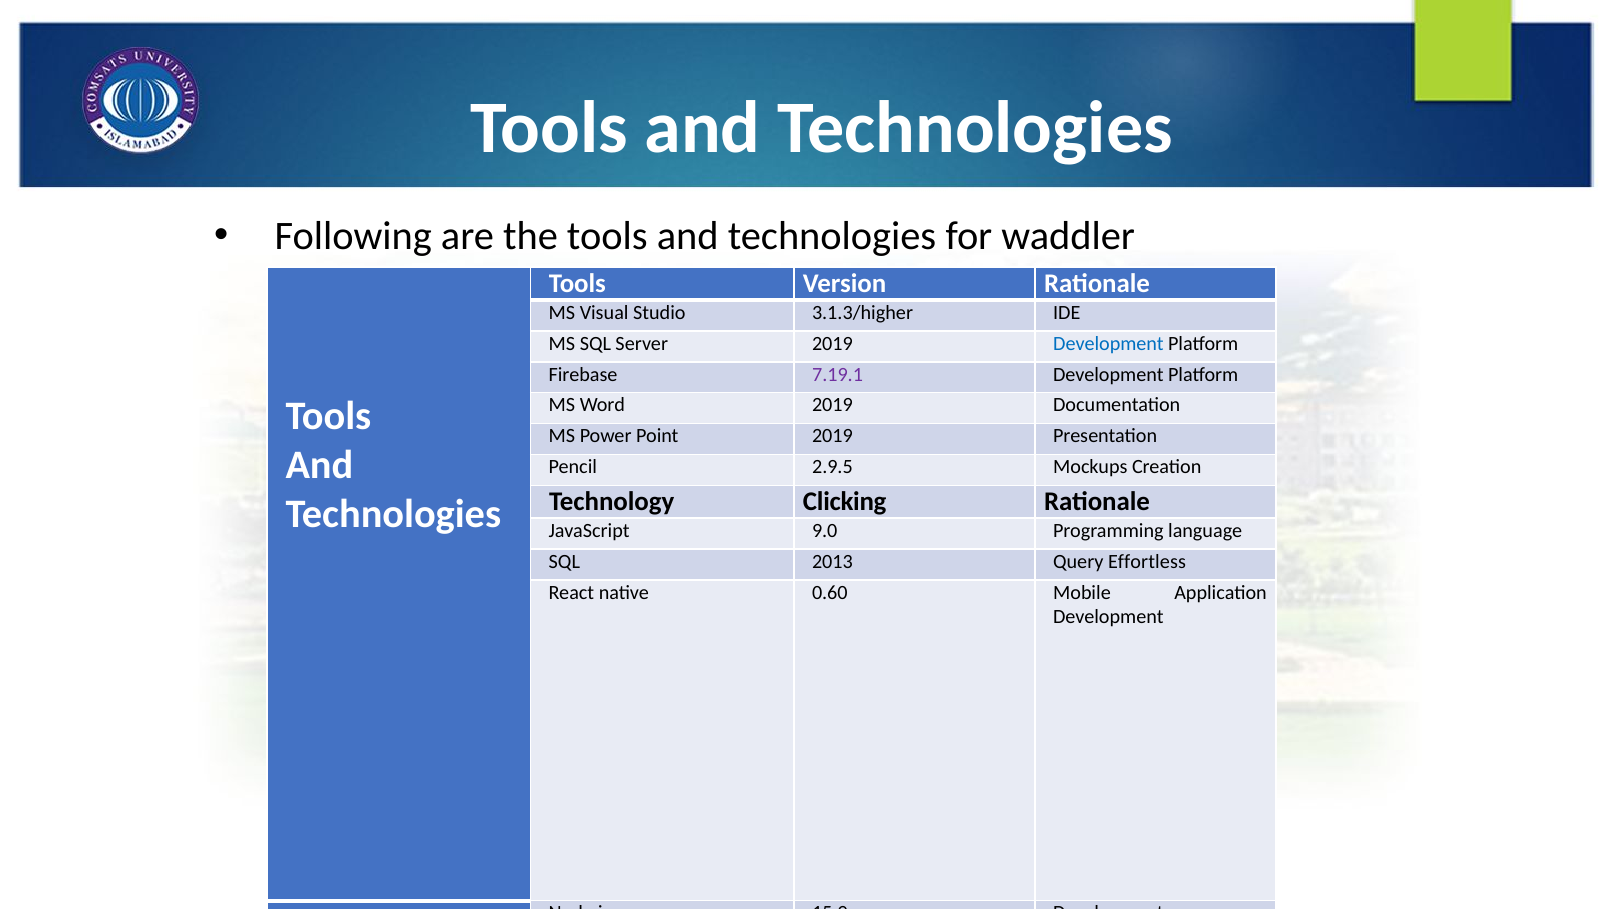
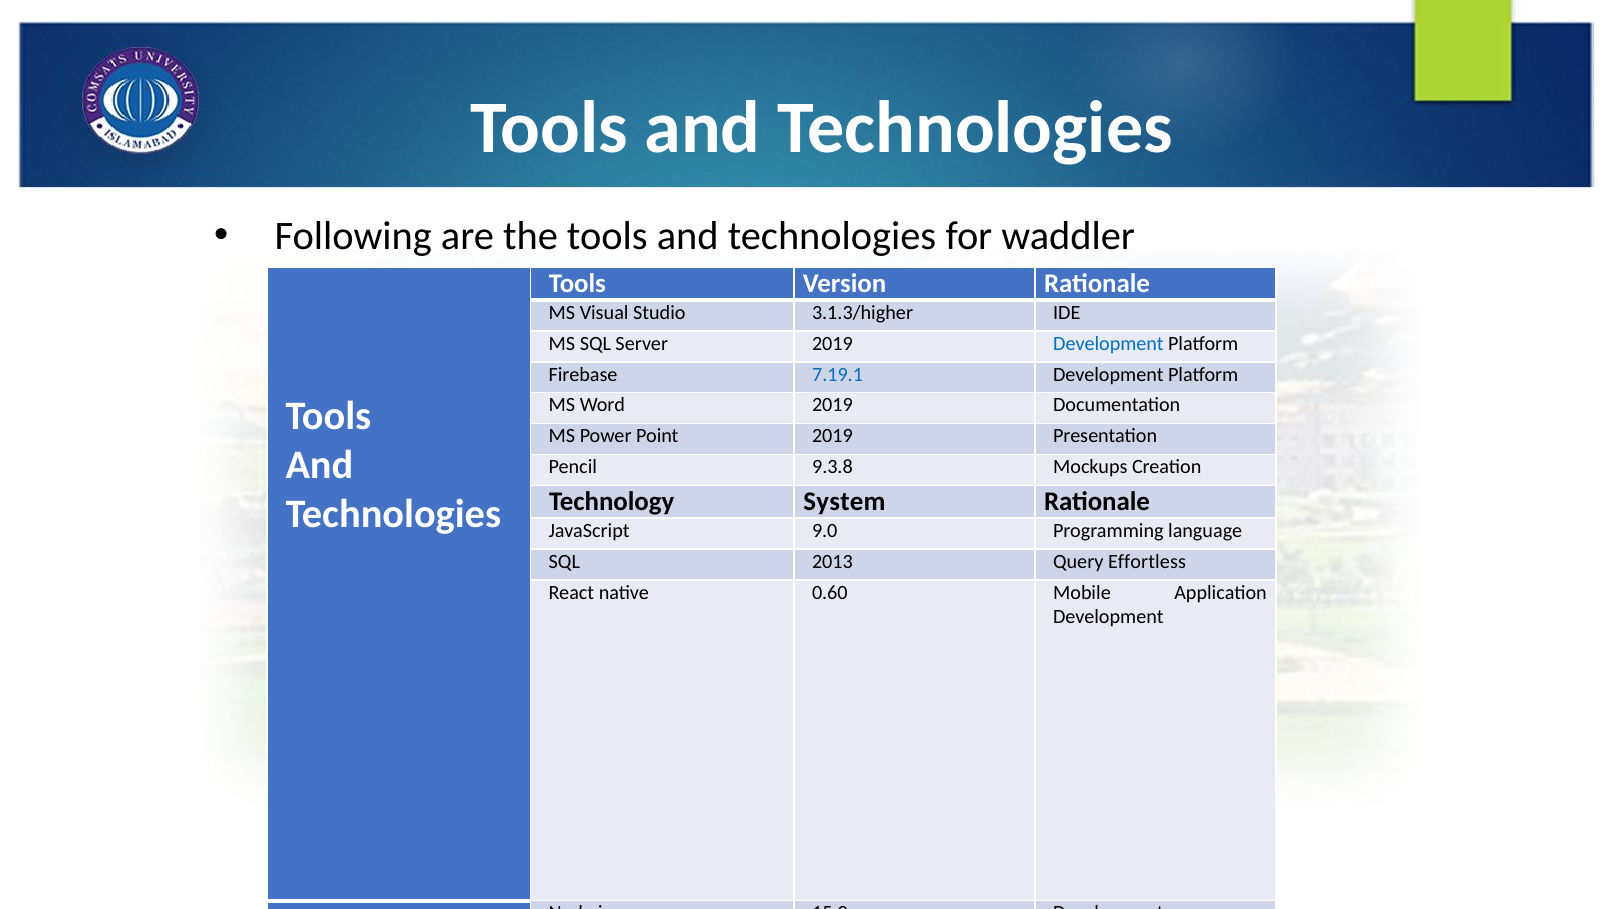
7.19.1 colour: purple -> blue
2.9.5: 2.9.5 -> 9.3.8
Clicking: Clicking -> System
